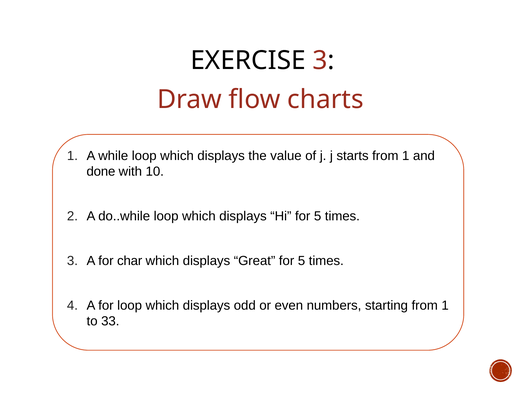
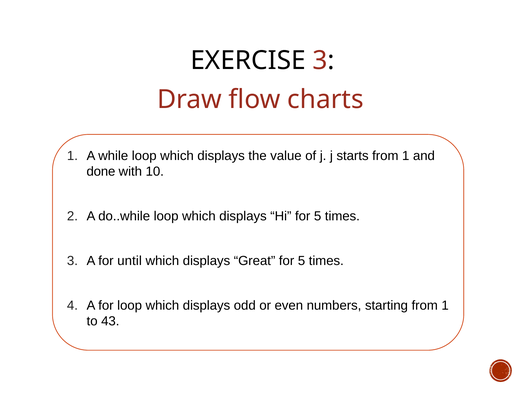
char: char -> until
33: 33 -> 43
